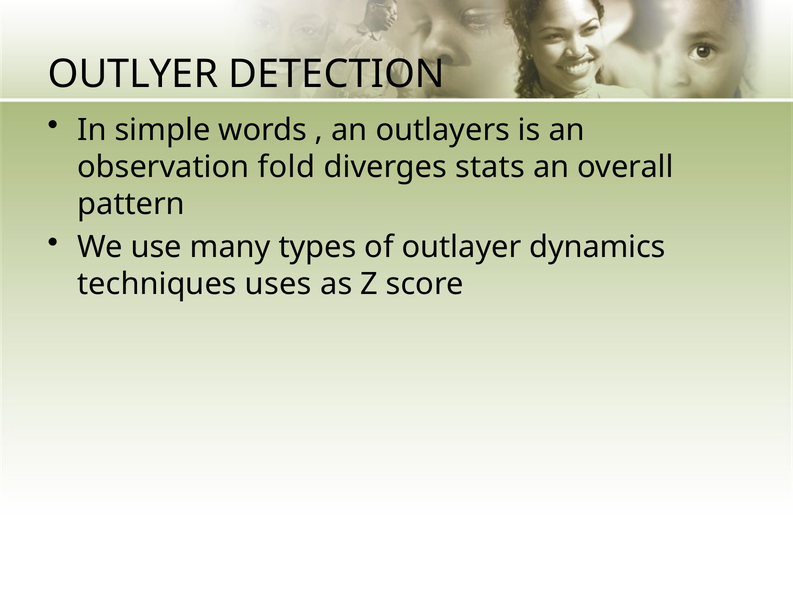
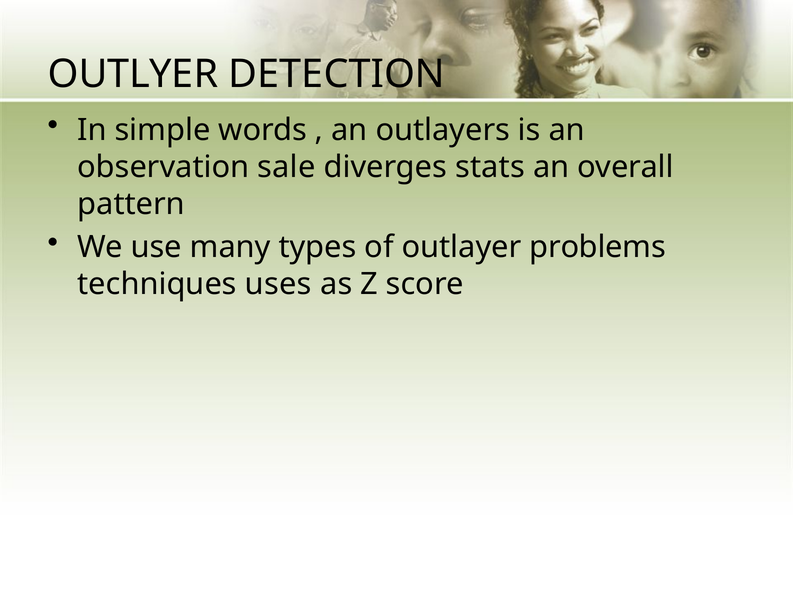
fold: fold -> sale
dynamics: dynamics -> problems
